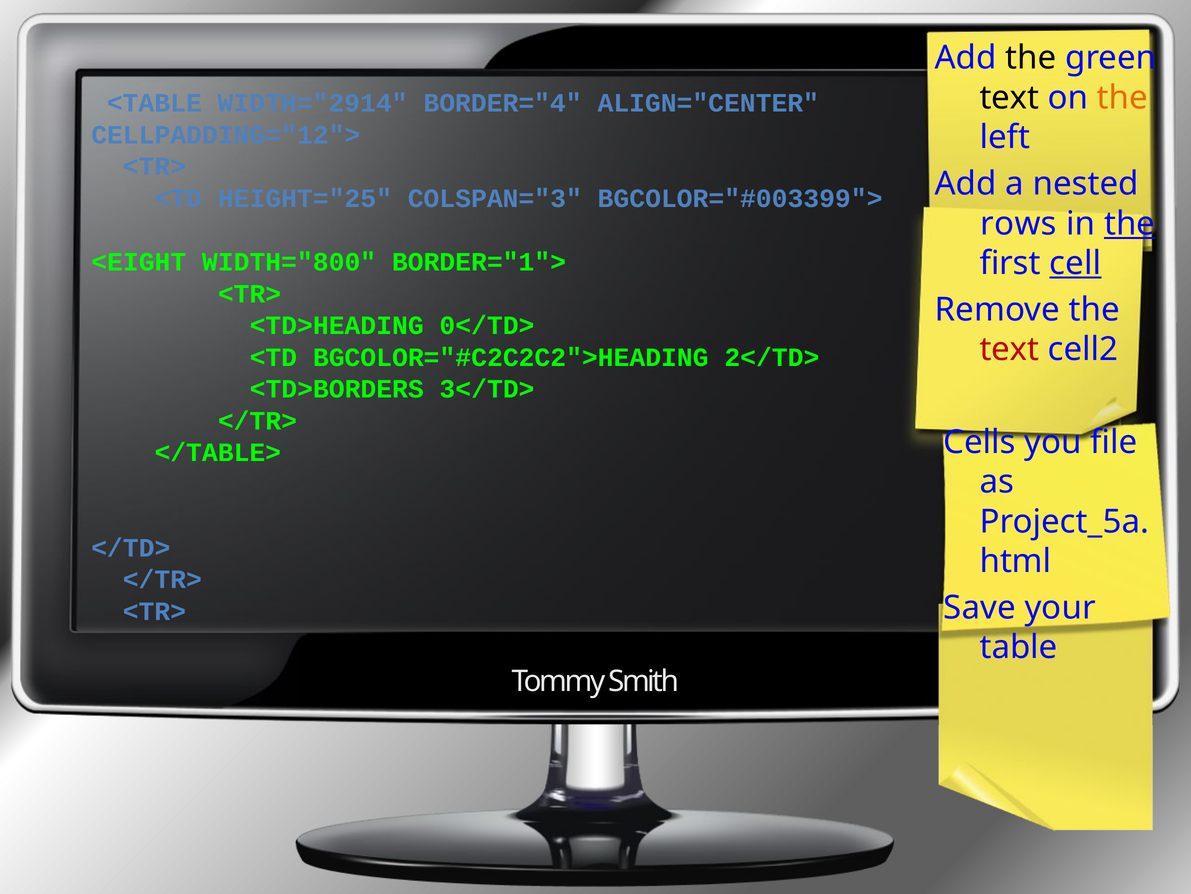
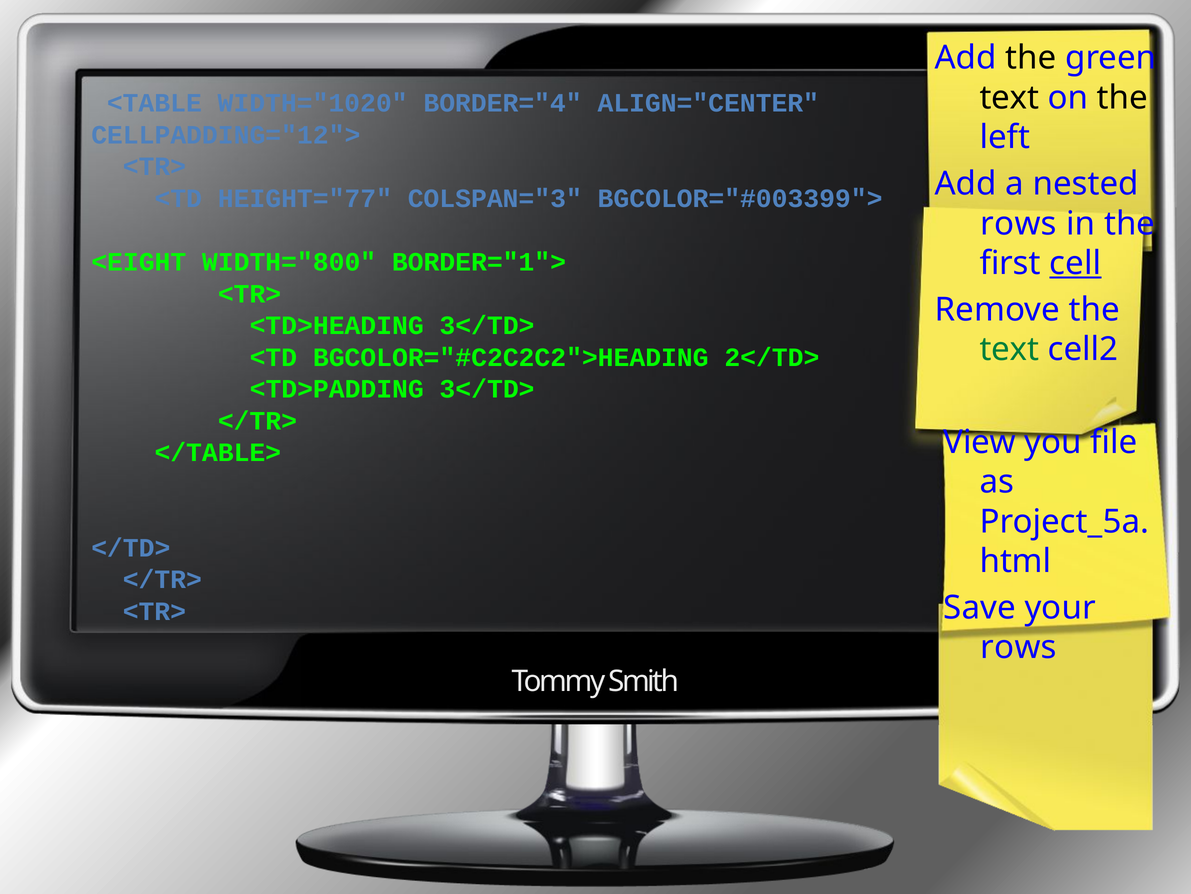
the at (1122, 98) colour: orange -> black
WIDTH="2914: WIDTH="2914 -> WIDTH="1020
HEIGHT="25: HEIGHT="25 -> HEIGHT="77
the at (1130, 223) underline: present -> none
<TD>HEADING 0</TD>: 0</TD> -> 3</TD>
text at (1009, 349) colour: red -> green
<TD>BORDERS: <TD>BORDERS -> <TD>PADDING
Cells: Cells -> View
table at (1019, 647): table -> rows
